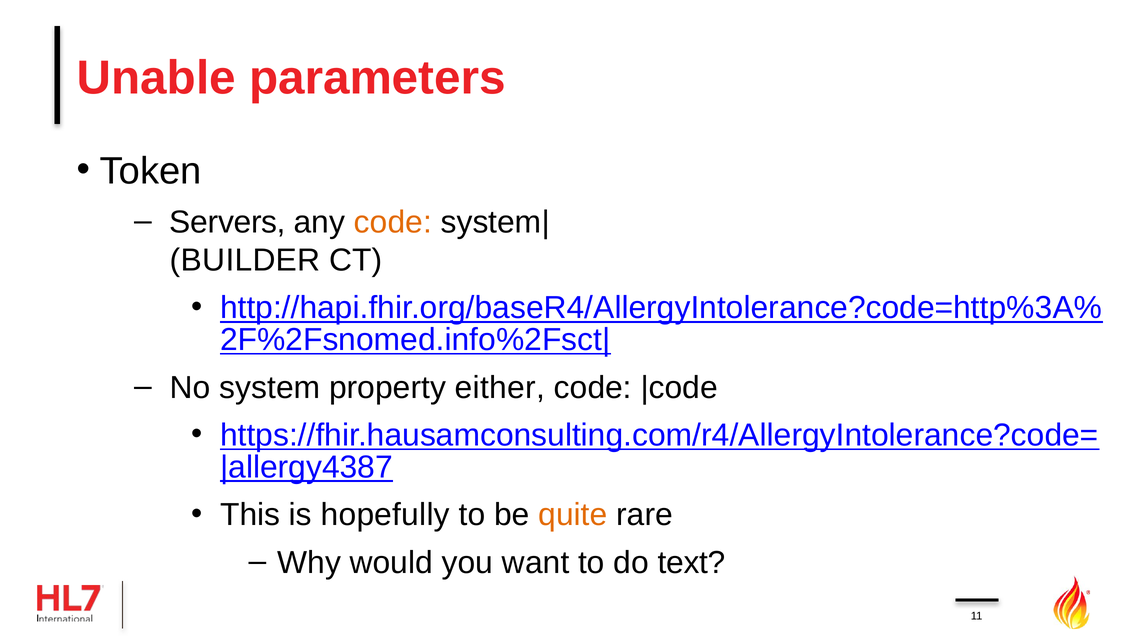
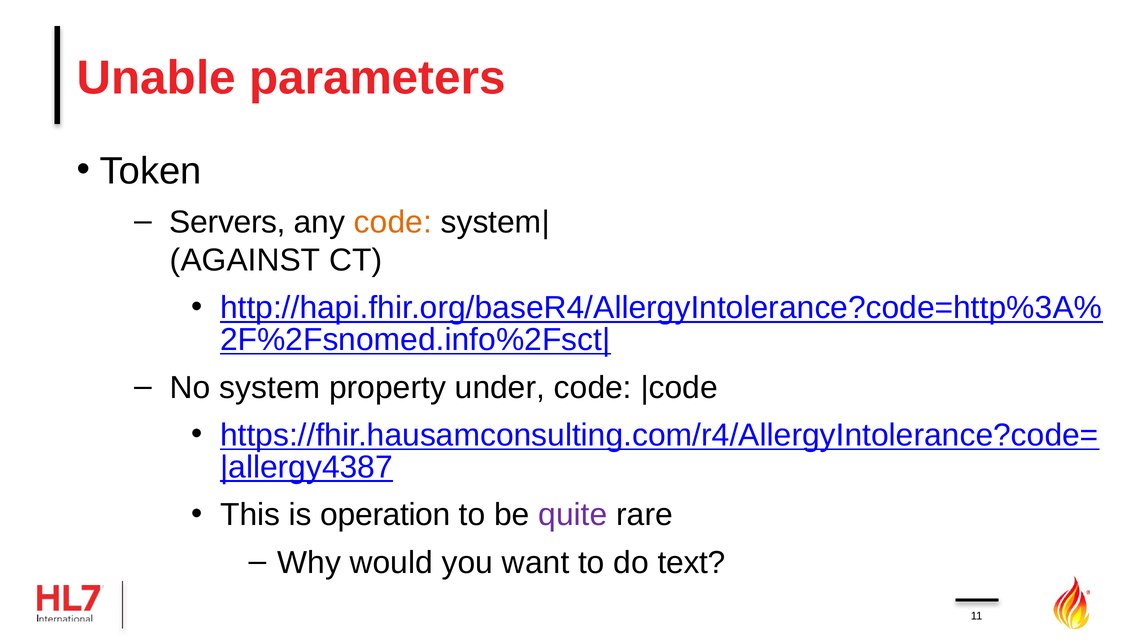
BUILDER: BUILDER -> AGAINST
either: either -> under
hopefully: hopefully -> operation
quite colour: orange -> purple
